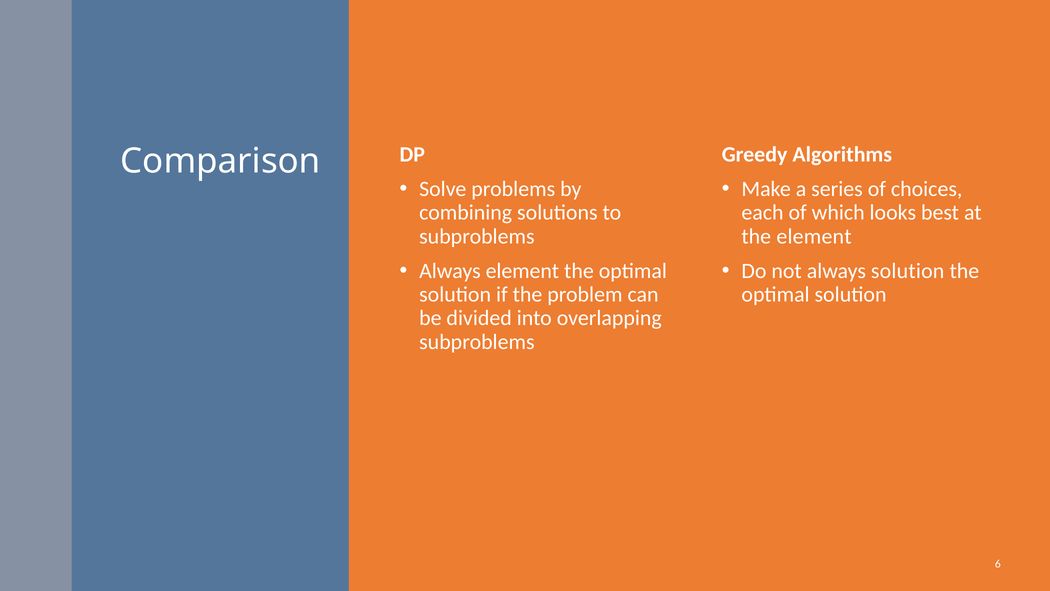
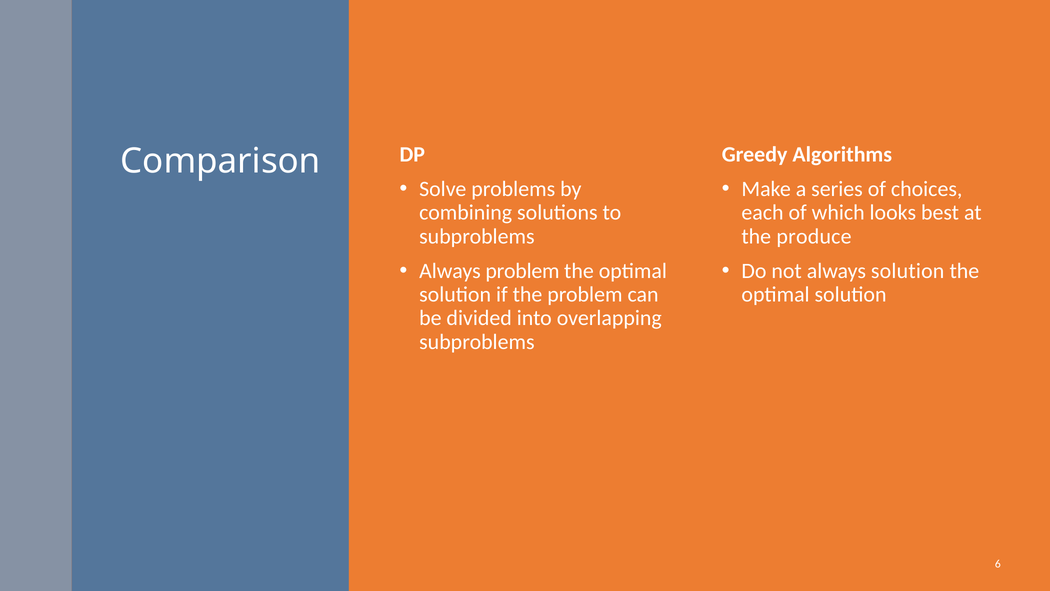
the element: element -> produce
Always element: element -> problem
